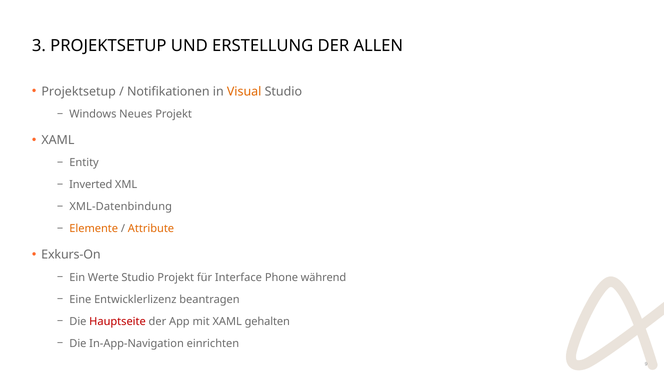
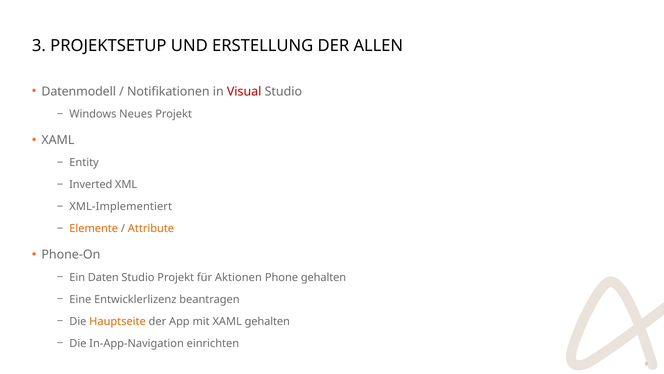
Projektsetup at (79, 91): Projektsetup -> Datenmodell
Visual colour: orange -> red
XML-Datenbindung: XML-Datenbindung -> XML-Implementiert
Exkurs-On: Exkurs-On -> Phone-On
Werte: Werte -> Daten
Interface: Interface -> Aktionen
Phone während: während -> gehalten
Hauptseite colour: red -> orange
